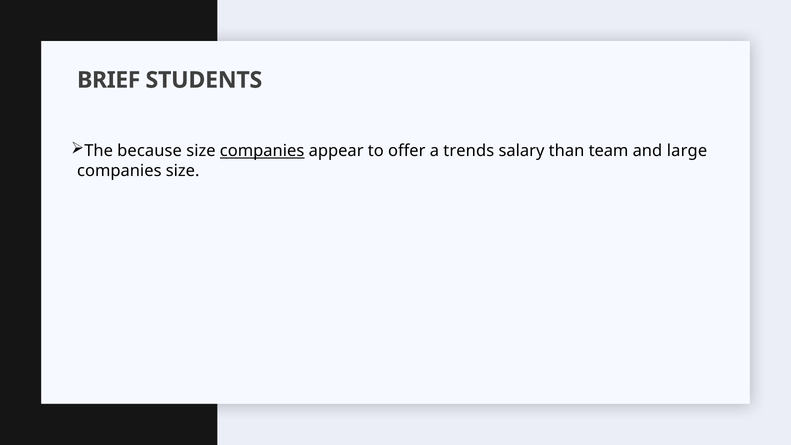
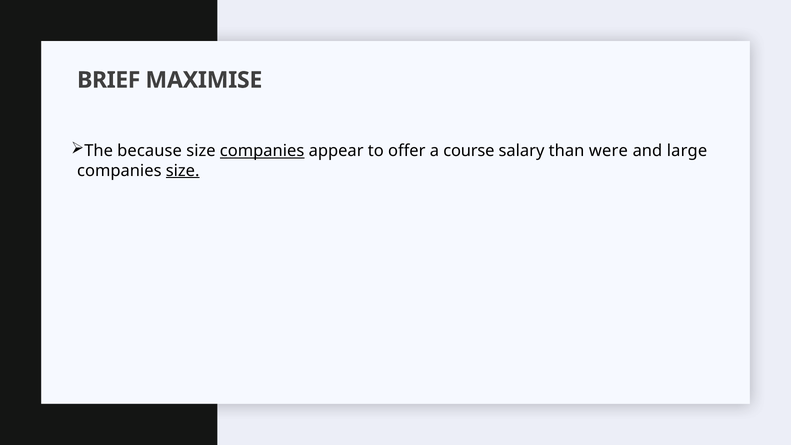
STUDENTS: STUDENTS -> MAXIMISE
trends: trends -> course
team: team -> were
size at (183, 171) underline: none -> present
